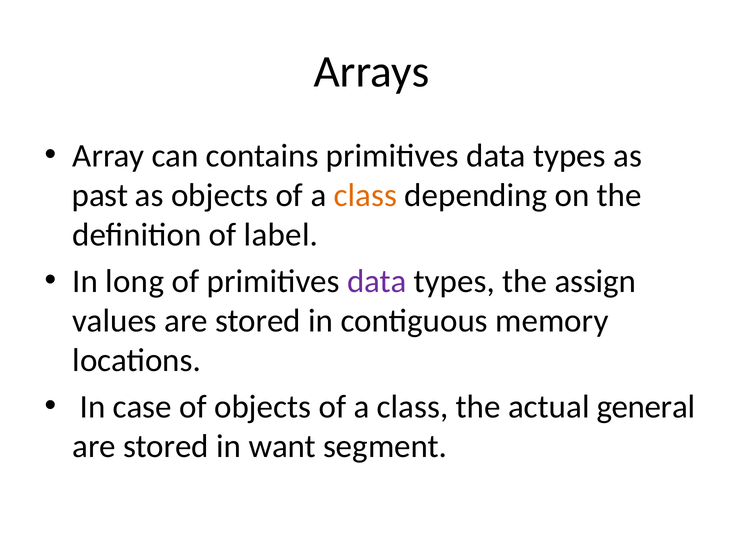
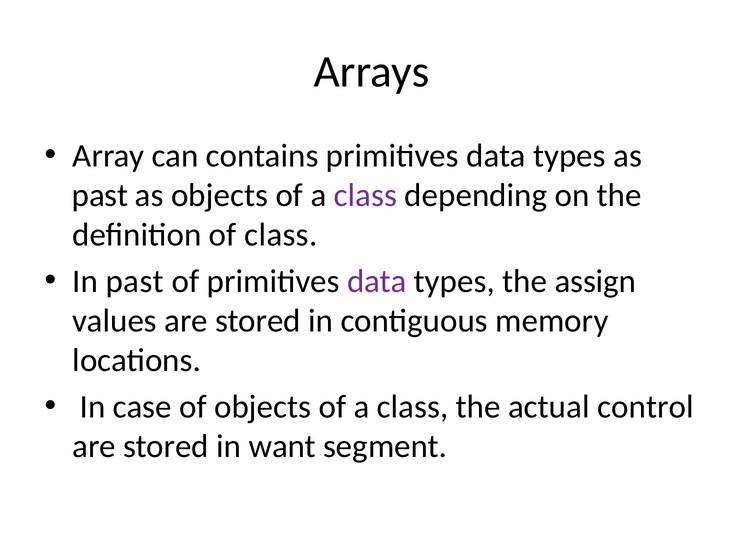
class at (365, 196) colour: orange -> purple
of label: label -> class
In long: long -> past
general: general -> control
